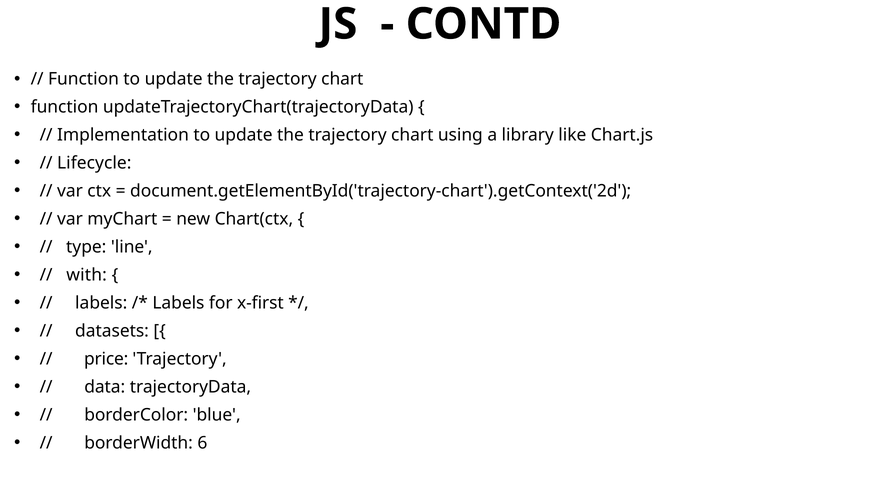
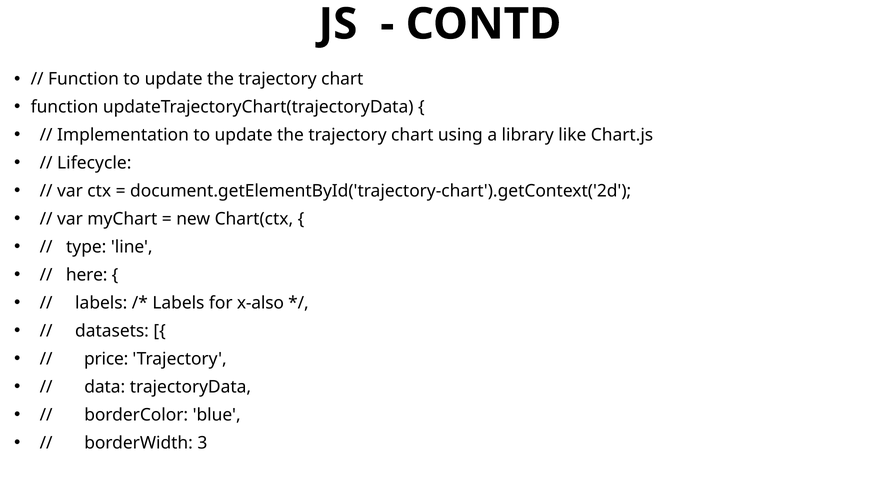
with: with -> here
x-first: x-first -> x-also
6: 6 -> 3
